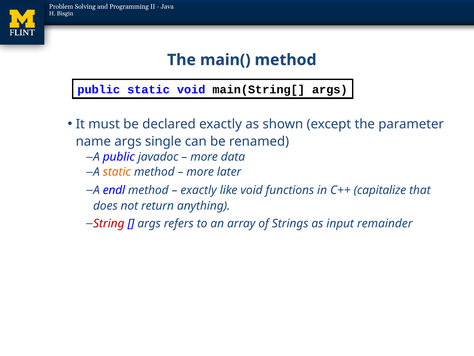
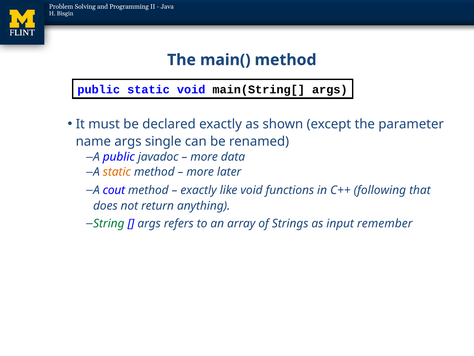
endl: endl -> cout
capitalize: capitalize -> following
String colour: red -> green
remainder: remainder -> remember
